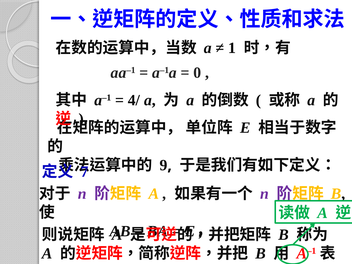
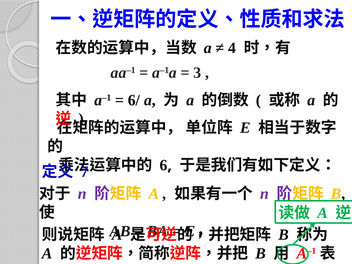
1: 1 -> 4
0: 0 -> 3
4/: 4/ -> 6/
9: 9 -> 6
